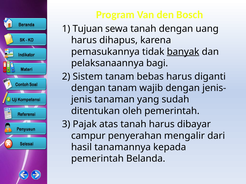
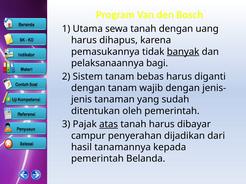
Tujuan: Tujuan -> Utama
atas underline: none -> present
mengalir: mengalir -> dijadikan
